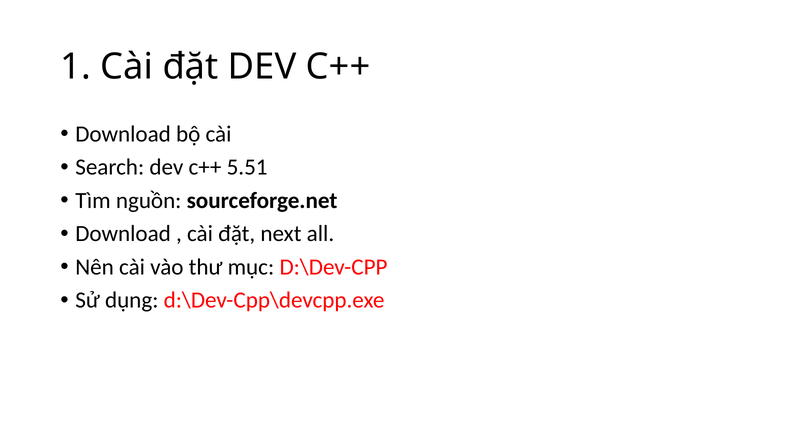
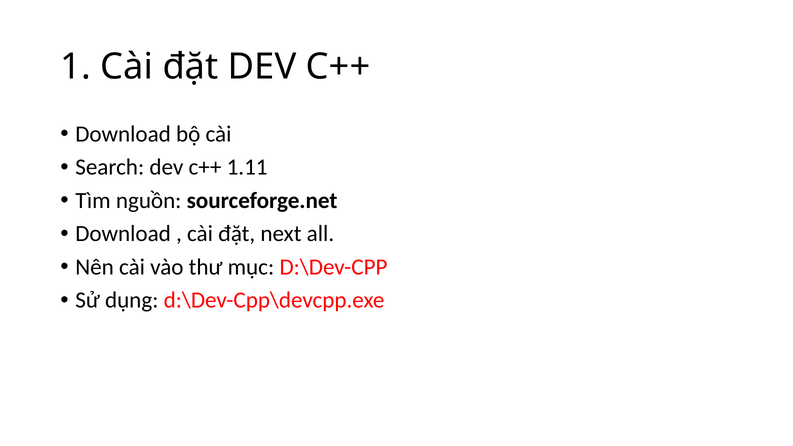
5.51: 5.51 -> 1.11
